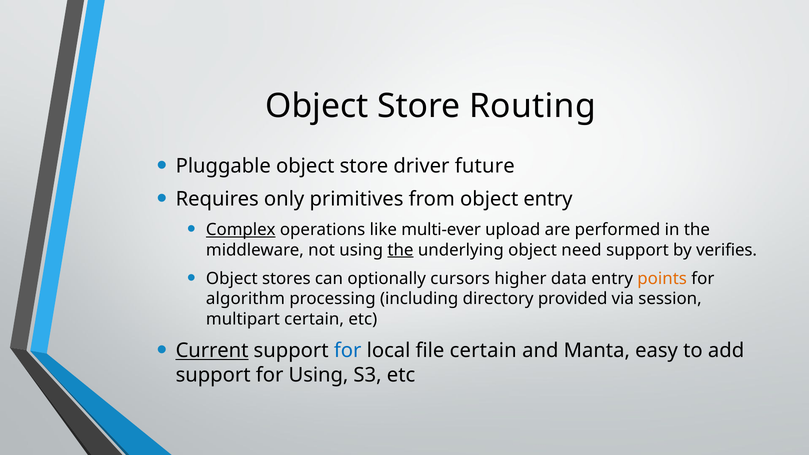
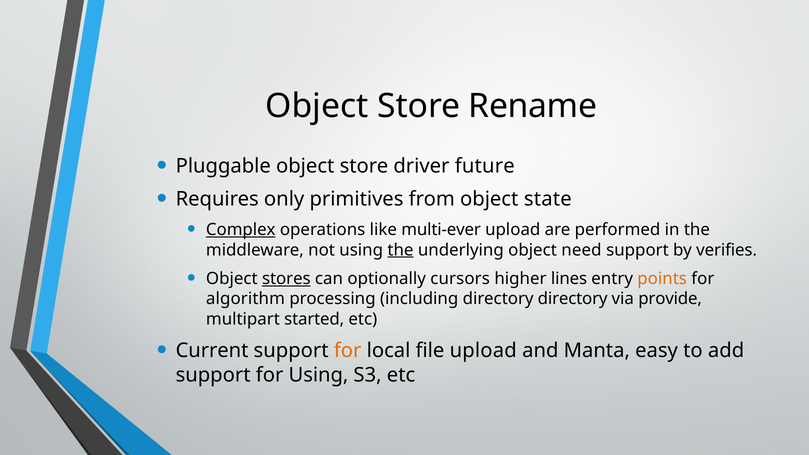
Routing: Routing -> Rename
object entry: entry -> state
stores underline: none -> present
data: data -> lines
directory provided: provided -> directory
session: session -> provide
multipart certain: certain -> started
Current underline: present -> none
for at (348, 351) colour: blue -> orange
file certain: certain -> upload
